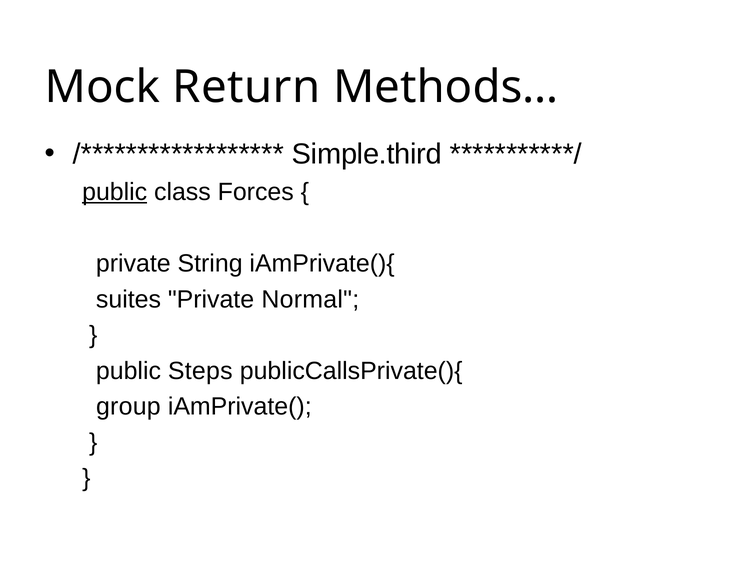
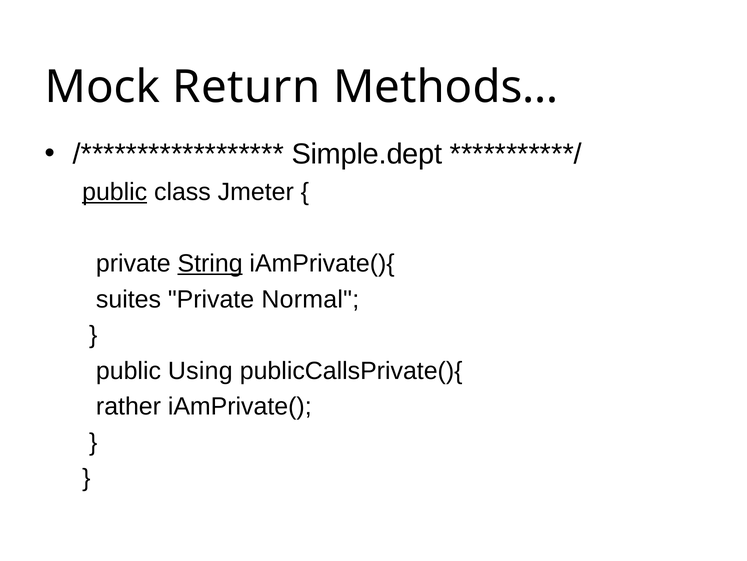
Simple.third: Simple.third -> Simple.dept
Forces: Forces -> Jmeter
String underline: none -> present
Steps: Steps -> Using
group: group -> rather
